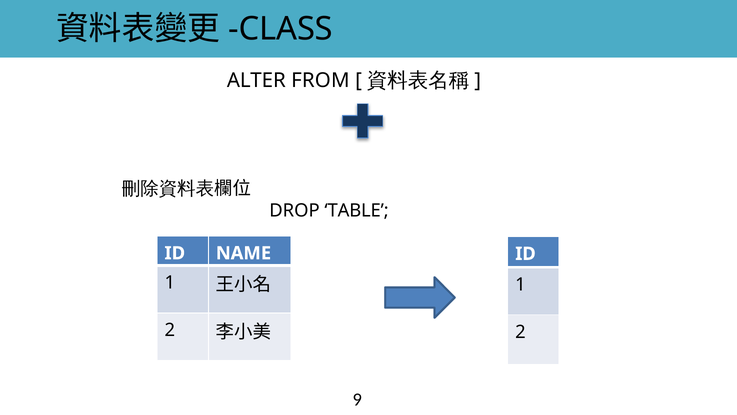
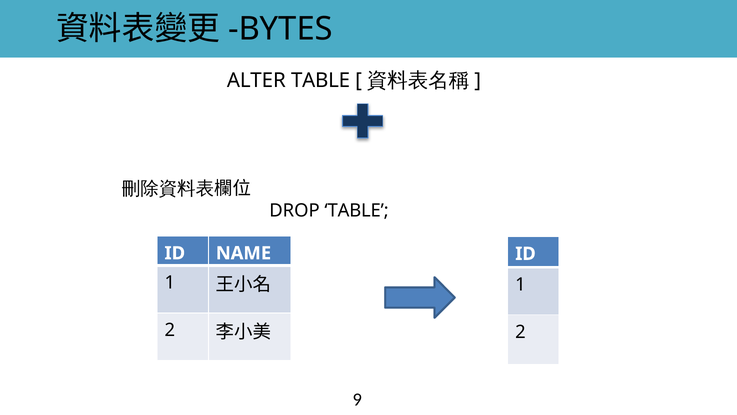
CLASS: CLASS -> BYTES
ALTER FROM: FROM -> TABLE
